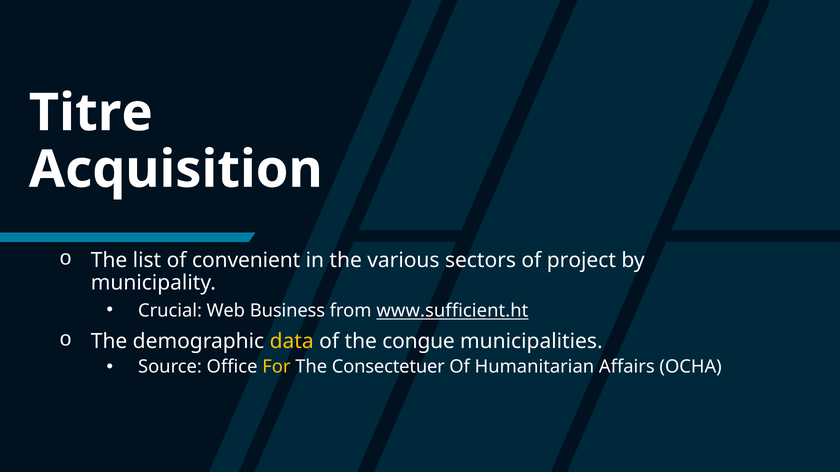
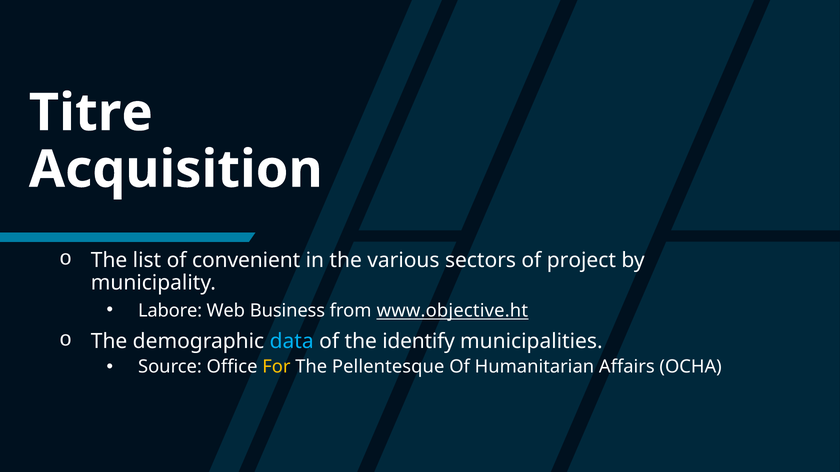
Crucial: Crucial -> Labore
www.sufficient.ht: www.sufficient.ht -> www.objective.ht
data colour: yellow -> light blue
congue: congue -> identify
Consectetuer: Consectetuer -> Pellentesque
